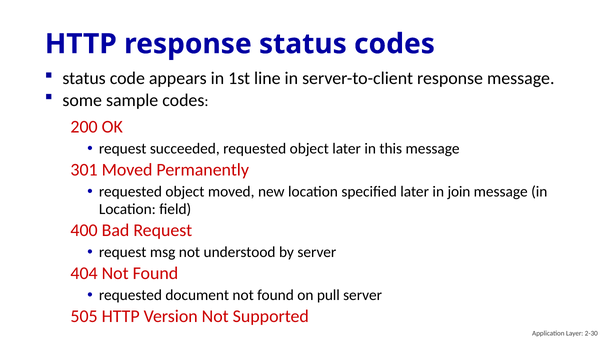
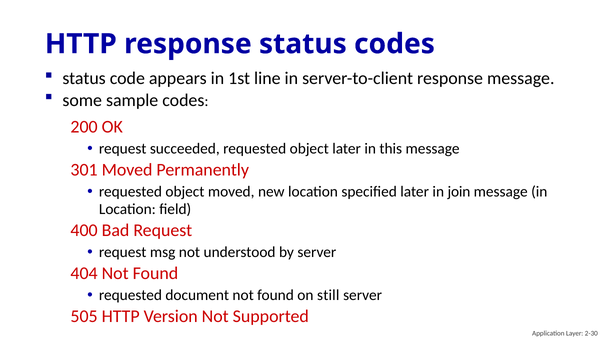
pull: pull -> still
